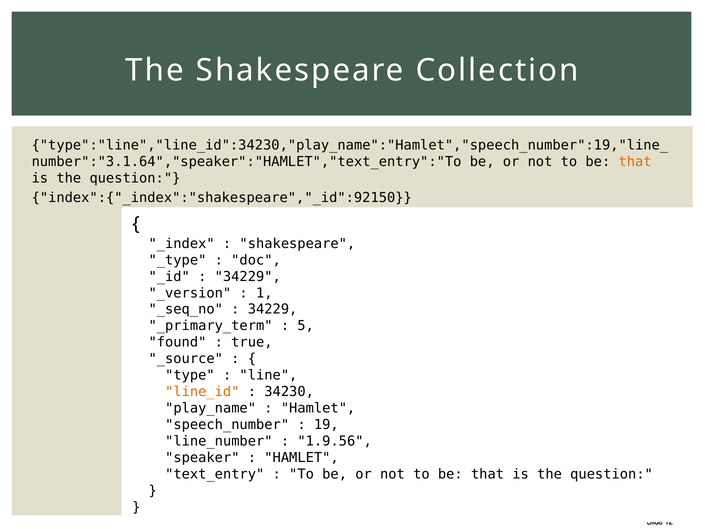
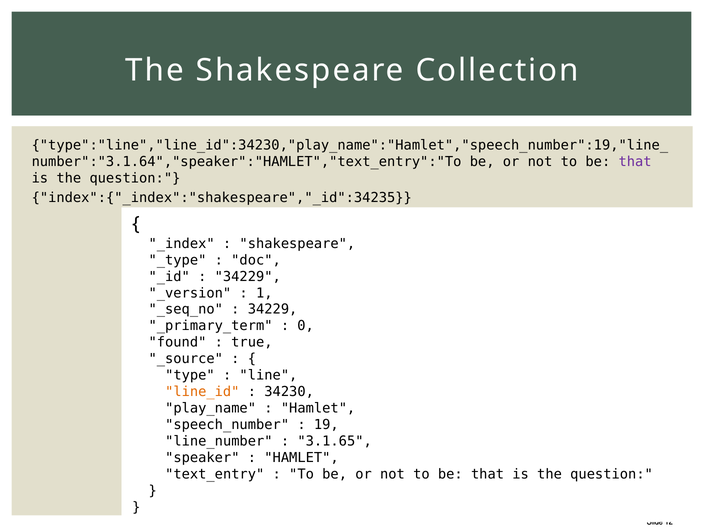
that at (635, 162) colour: orange -> purple
index":{"_index":"shakespeare","_id":92150: index":{"_index":"shakespeare","_id":92150 -> index":{"_index":"shakespeare","_id":34235
5: 5 -> 0
1.9.56: 1.9.56 -> 3.1.65
